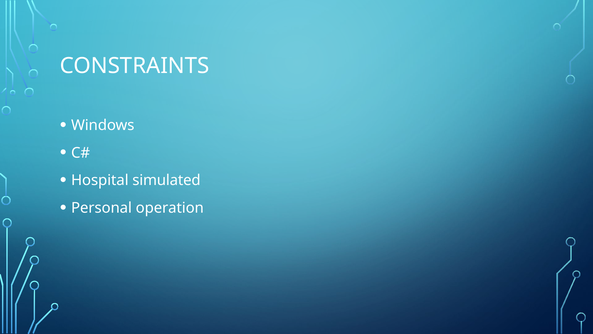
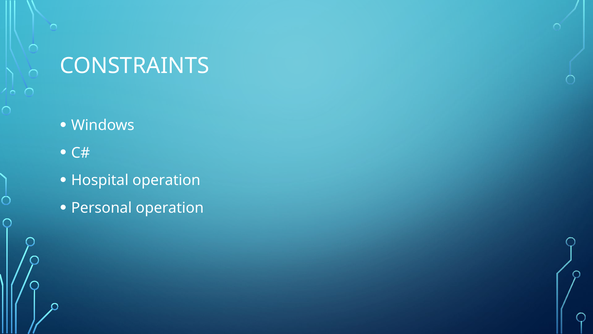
Hospital simulated: simulated -> operation
